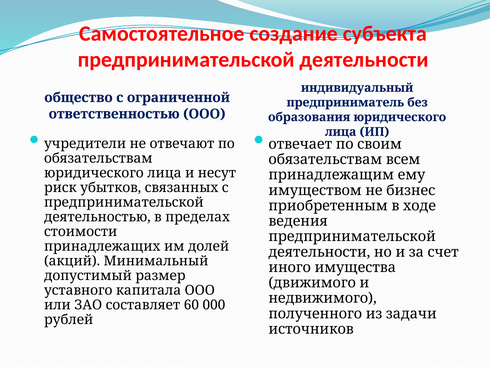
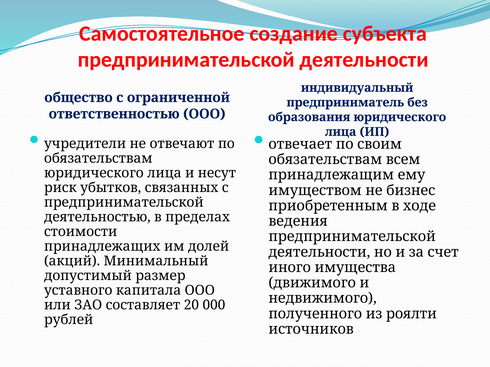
60: 60 -> 20
задачи: задачи -> роялти
